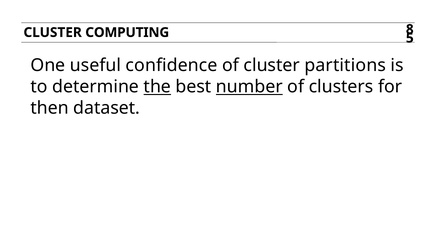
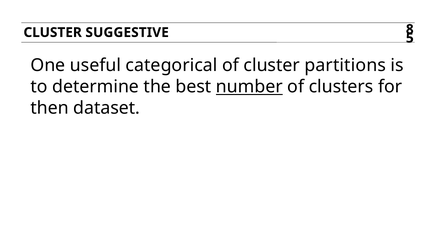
COMPUTING: COMPUTING -> SUGGESTIVE
confidence: confidence -> categorical
the underline: present -> none
